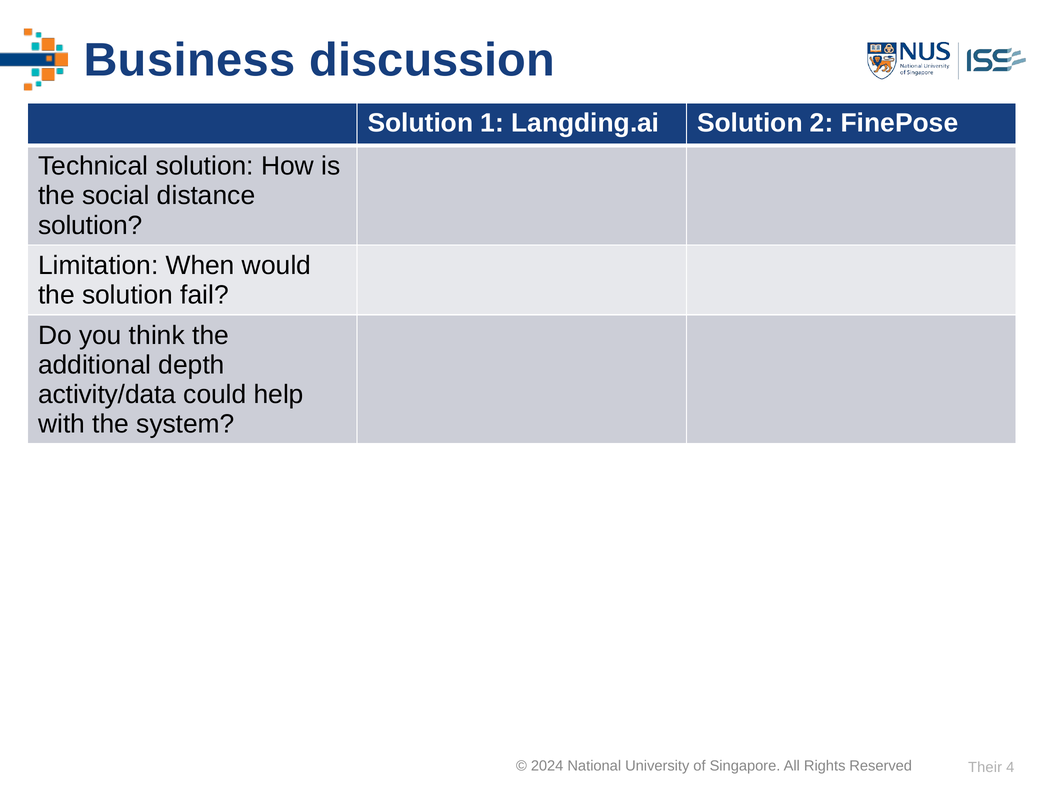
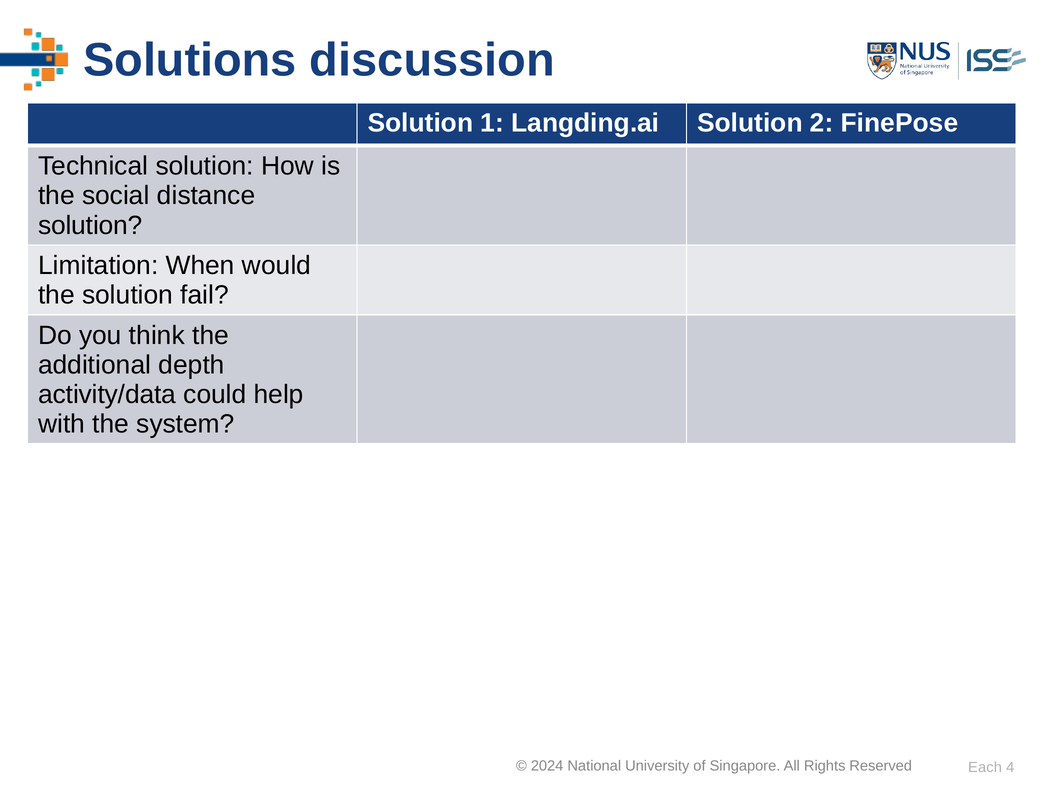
Business: Business -> Solutions
Their: Their -> Each
